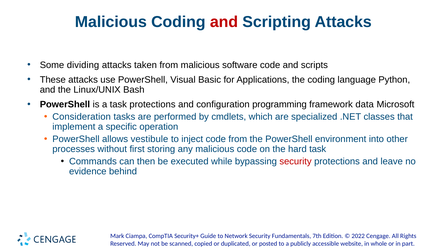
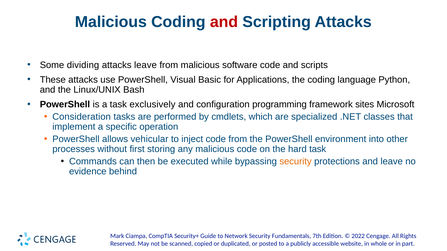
attacks taken: taken -> leave
task protections: protections -> exclusively
data: data -> sites
vestibule: vestibule -> vehicular
security at (296, 162) colour: red -> orange
